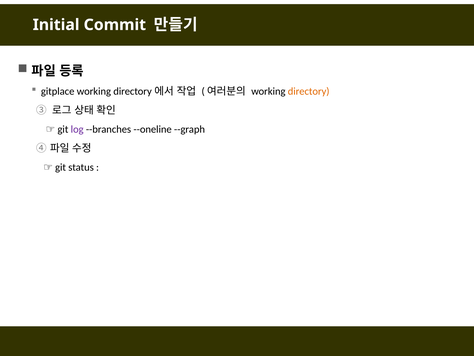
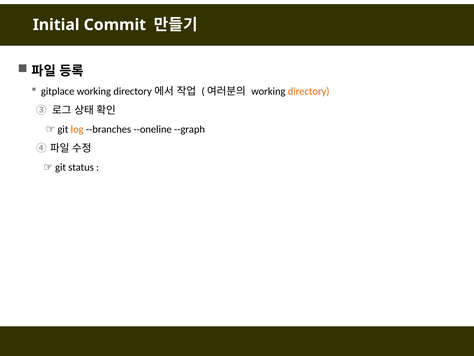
log colour: purple -> orange
